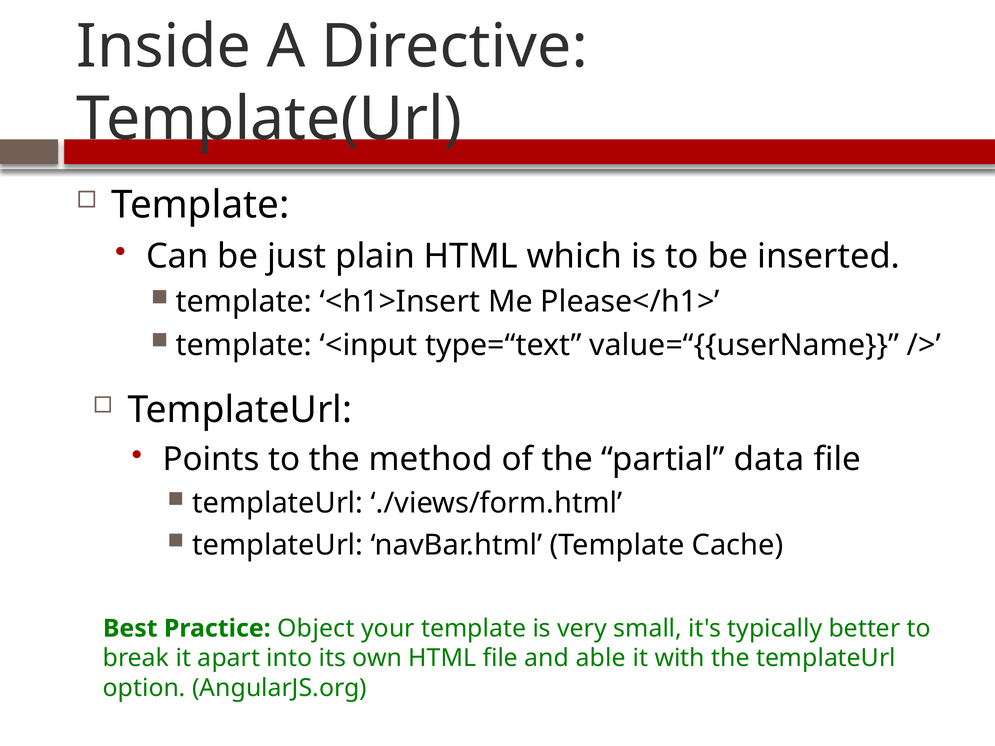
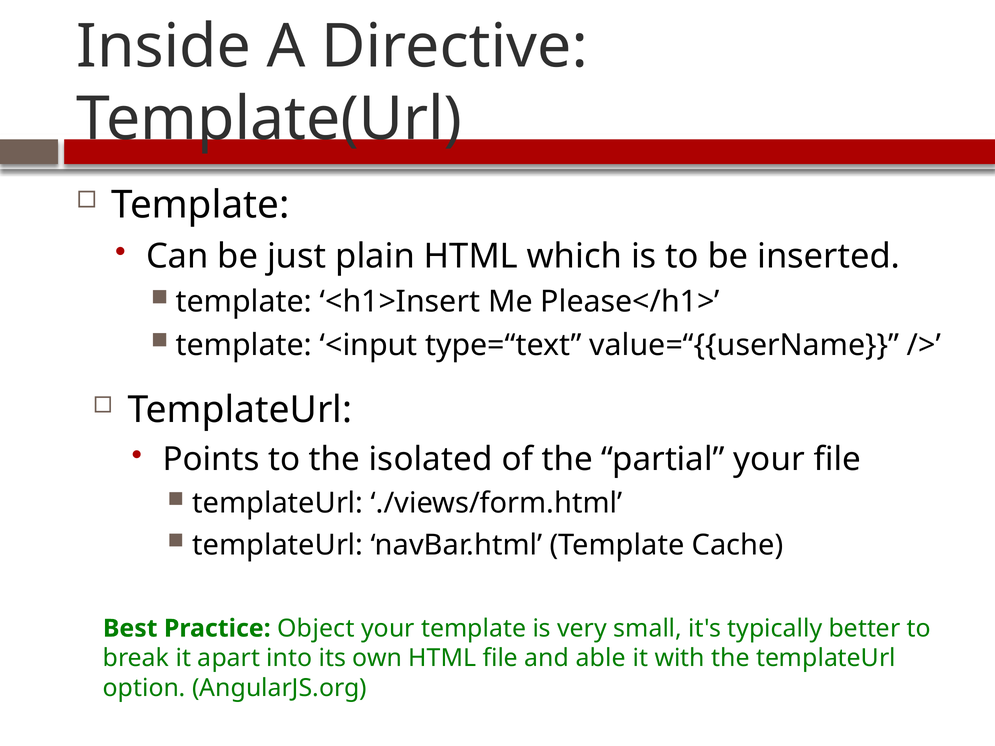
method: method -> isolated
partial data: data -> your
